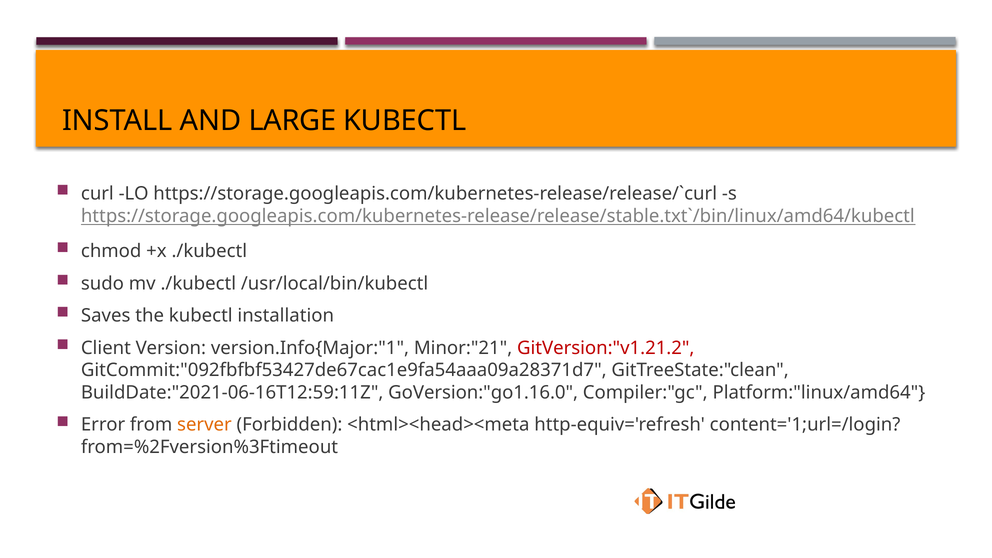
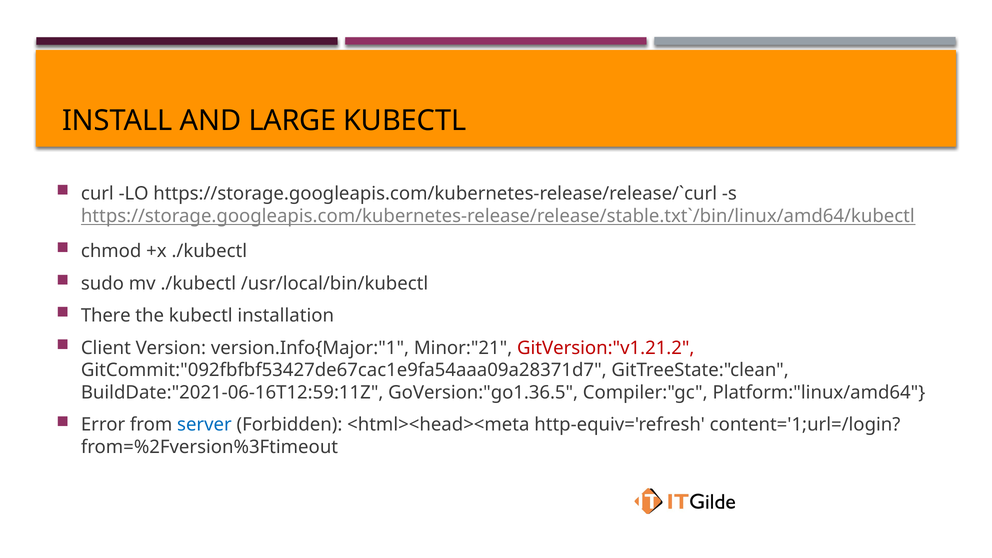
Saves: Saves -> There
GoVersion:"go1.16.0: GoVersion:"go1.16.0 -> GoVersion:"go1.36.5
server colour: orange -> blue
